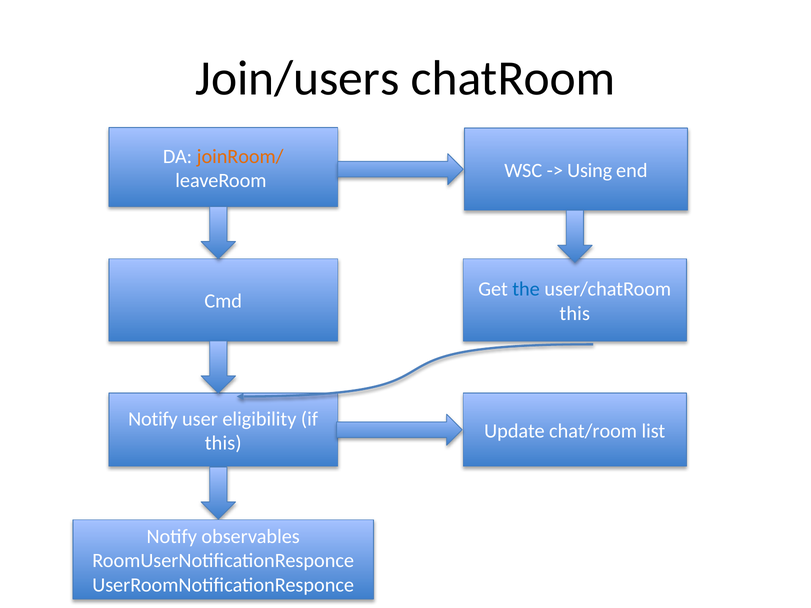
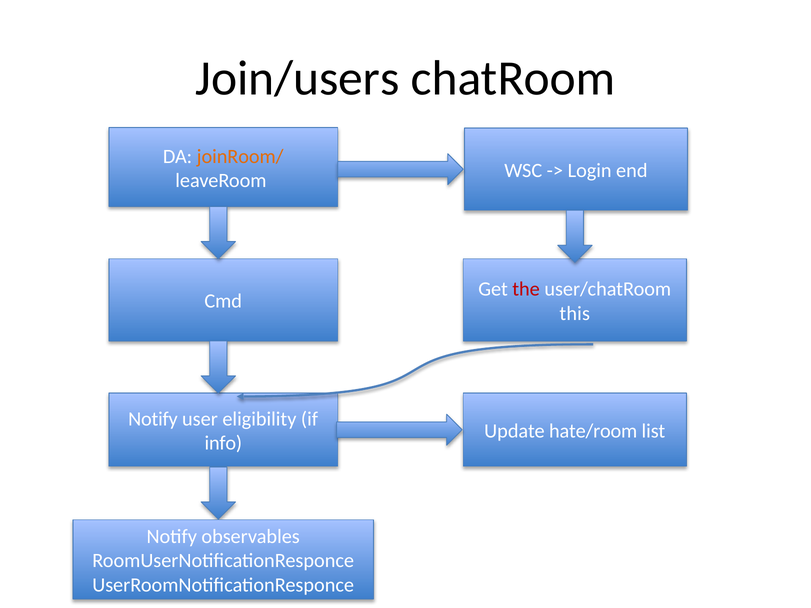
Using: Using -> Login
the colour: blue -> red
chat/room: chat/room -> hate/room
this at (223, 443): this -> info
